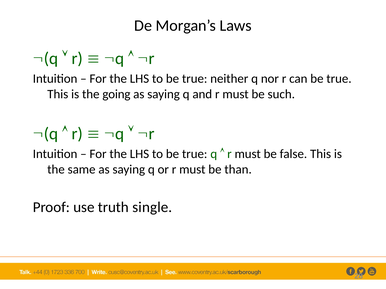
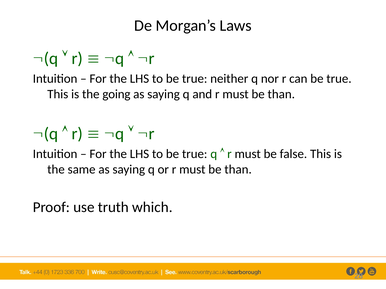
such at (281, 94): such -> than
single: single -> which
